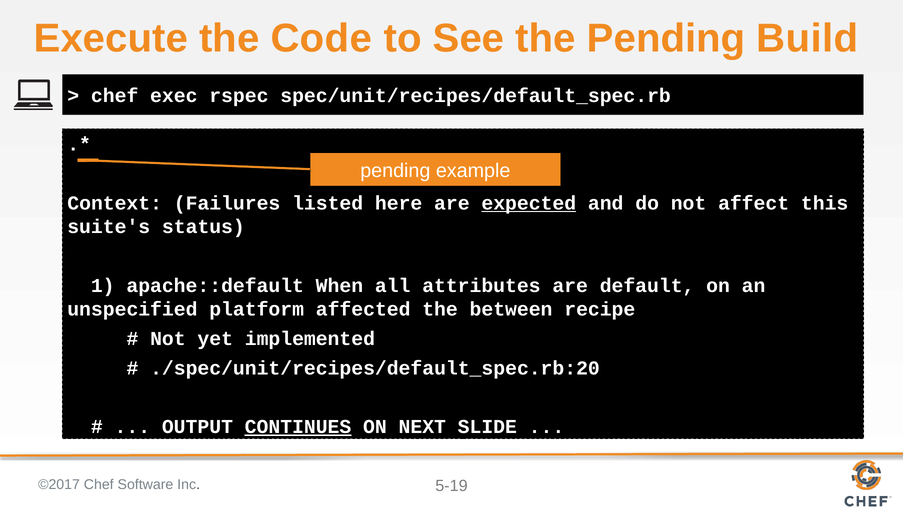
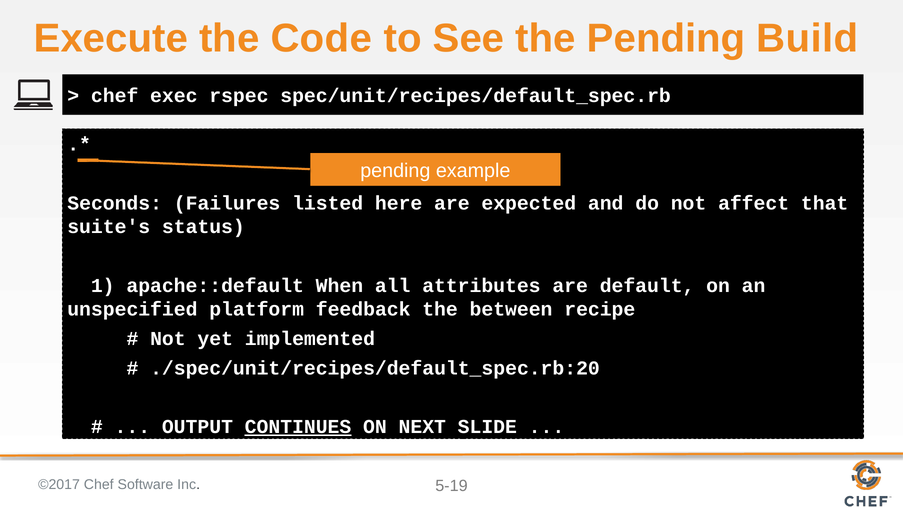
Context: Context -> Seconds
expected underline: present -> none
this: this -> that
affected: affected -> feedback
